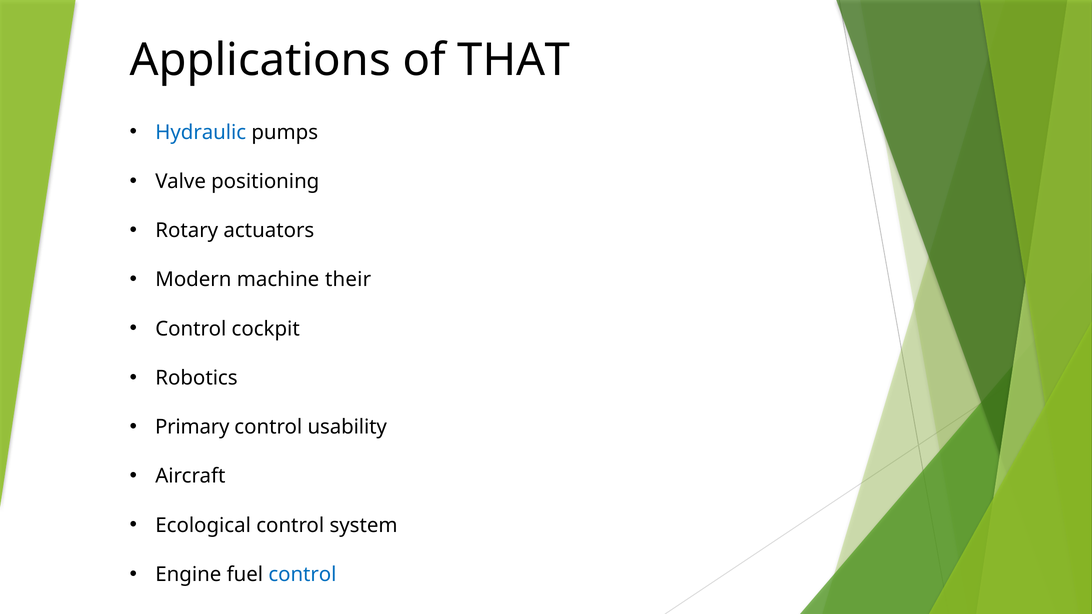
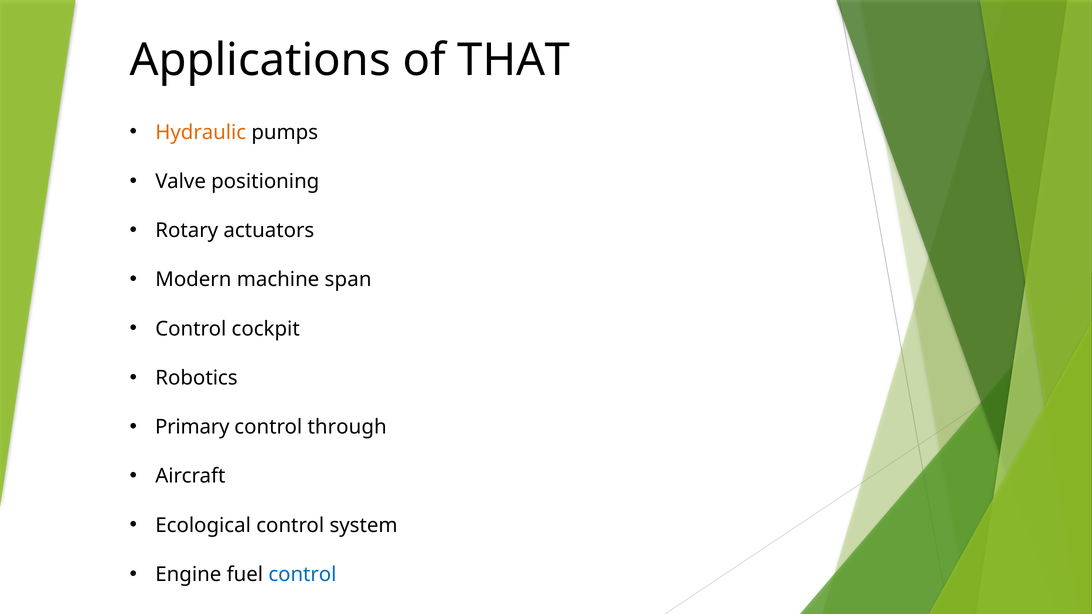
Hydraulic colour: blue -> orange
their: their -> span
usability: usability -> through
